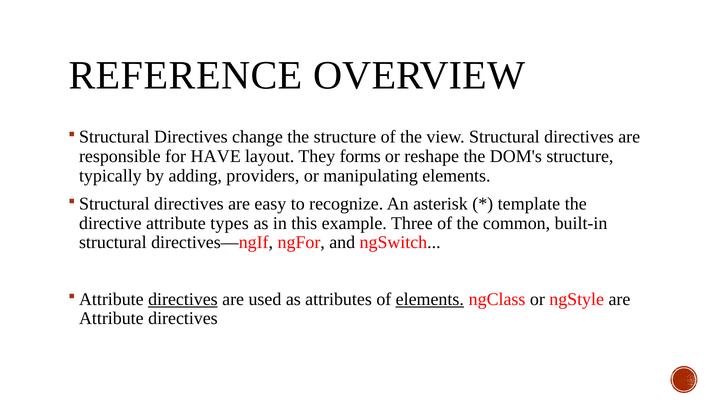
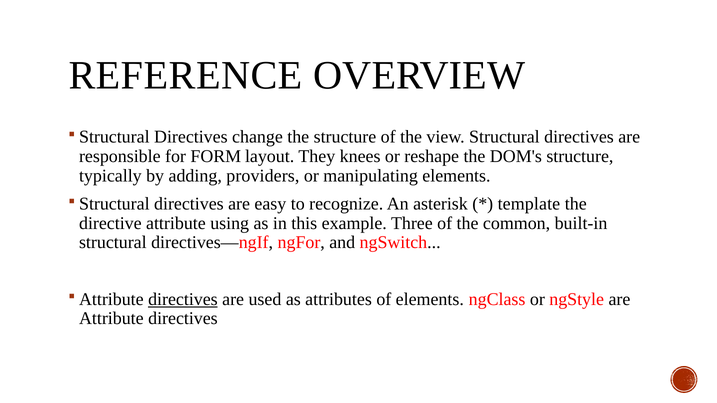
HAVE: HAVE -> FORM
forms: forms -> knees
types: types -> using
elements at (430, 299) underline: present -> none
